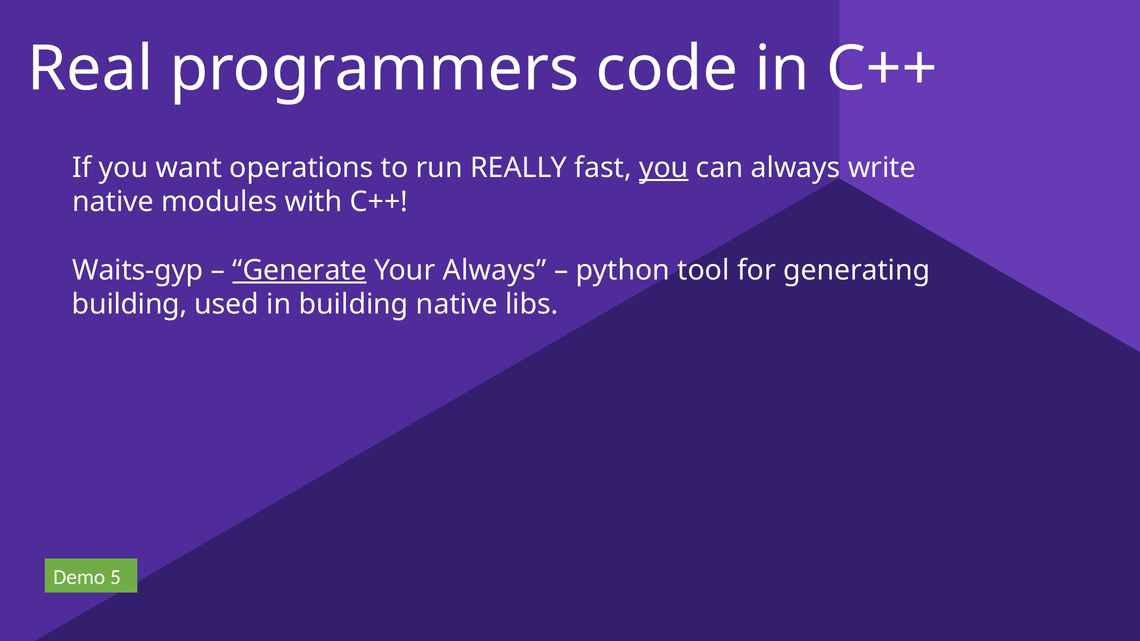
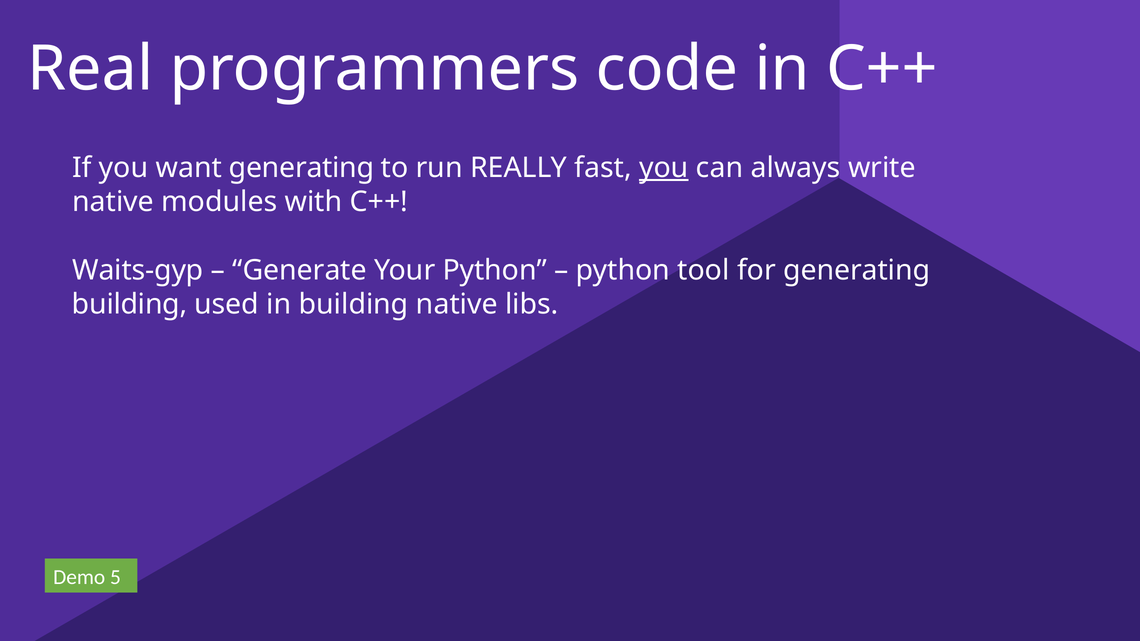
want operations: operations -> generating
Generate underline: present -> none
Your Always: Always -> Python
